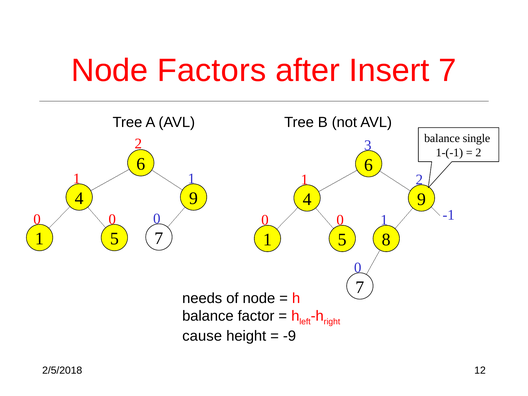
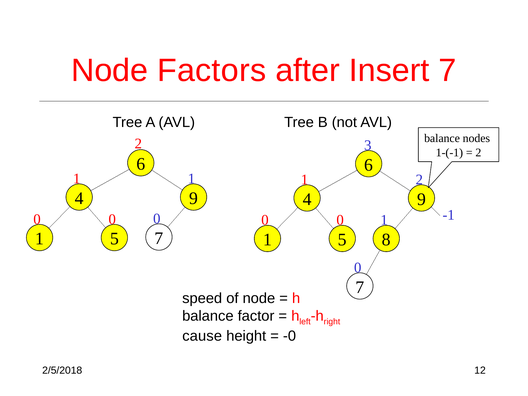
single: single -> nodes
needs: needs -> speed
-9: -9 -> -0
